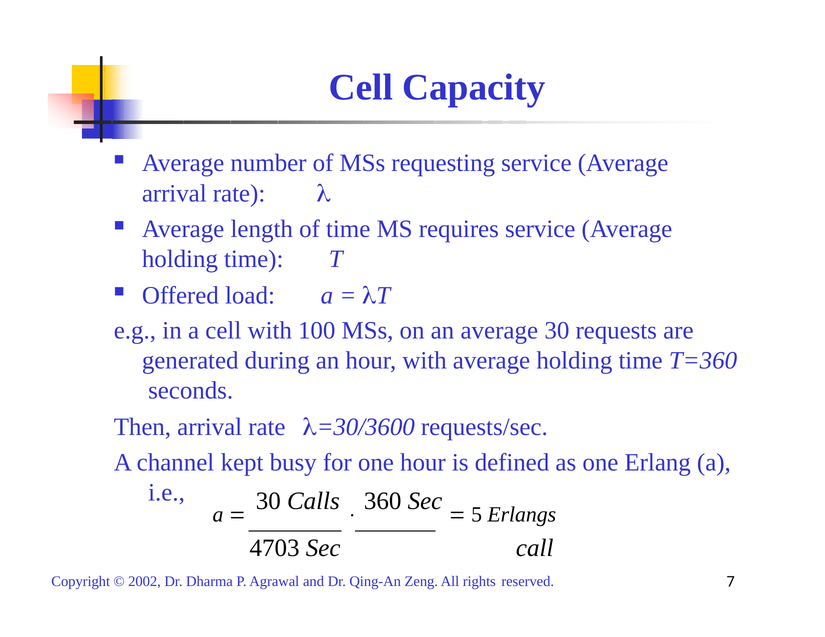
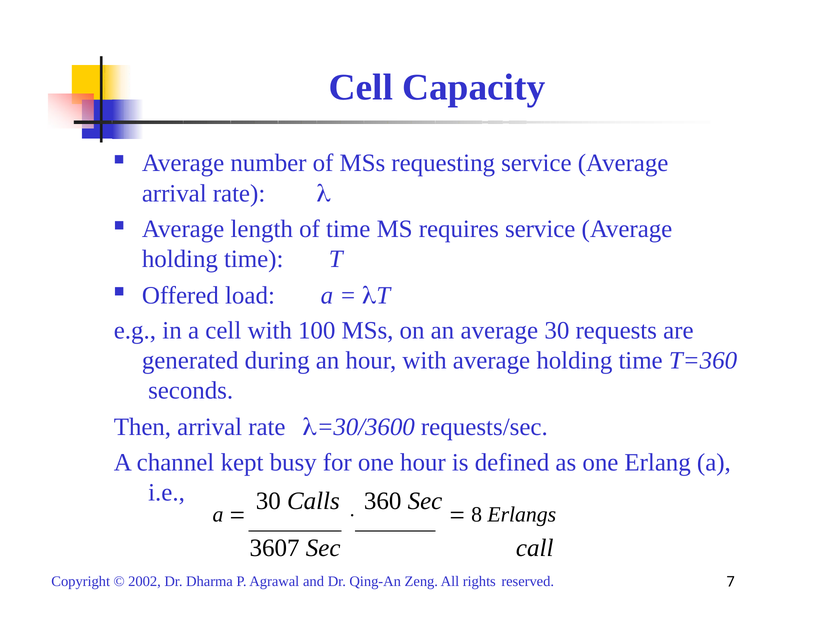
5: 5 -> 8
4703: 4703 -> 3607
